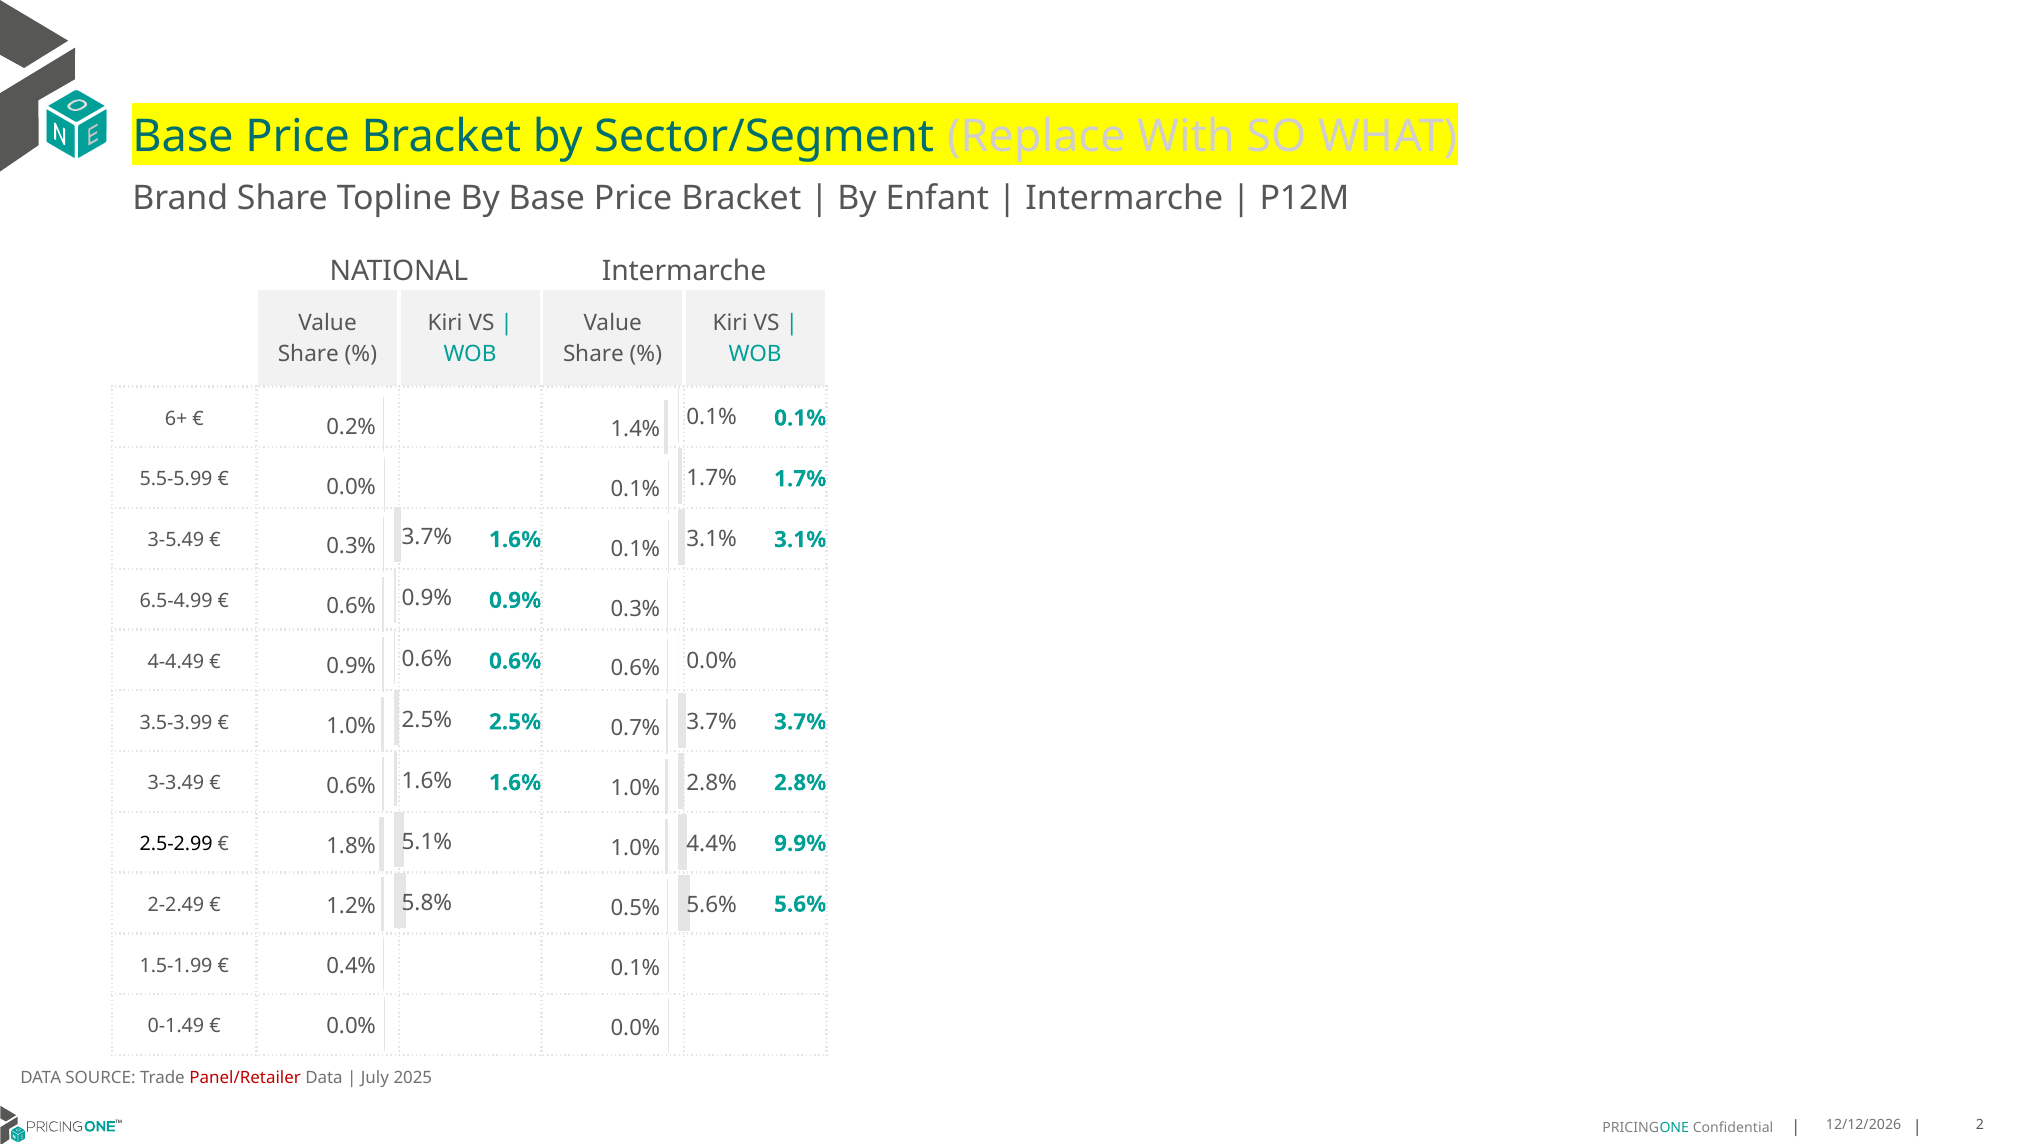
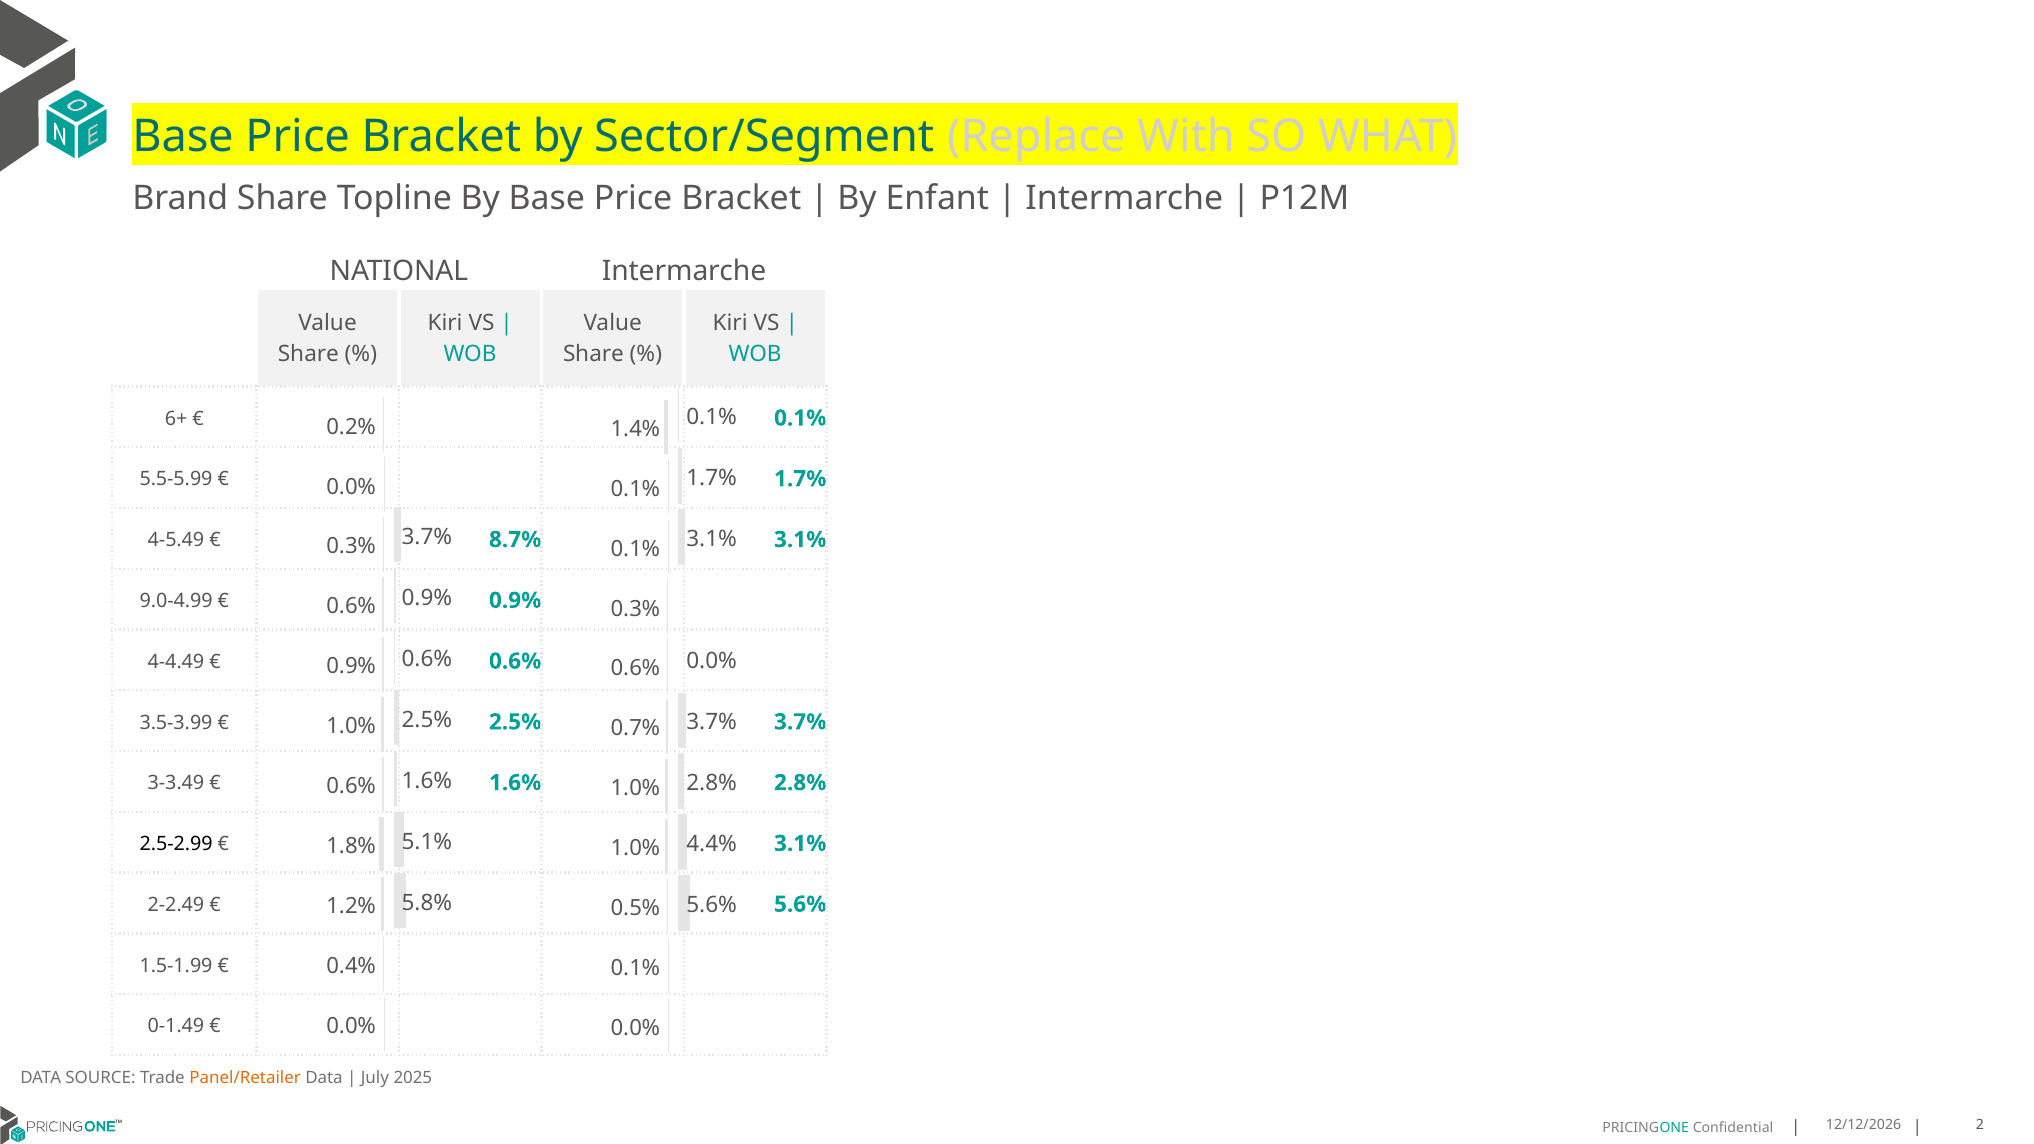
3-5.49: 3-5.49 -> 4-5.49
1.6% at (515, 540): 1.6% -> 8.7%
6.5-4.99: 6.5-4.99 -> 9.0-4.99
9.9% at (800, 844): 9.9% -> 3.1%
Panel/Retailer colour: red -> orange
